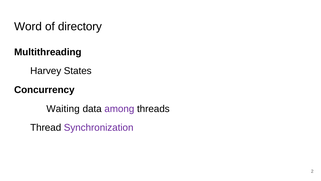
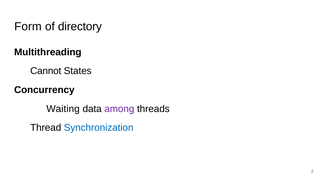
Word: Word -> Form
Harvey: Harvey -> Cannot
Synchronization colour: purple -> blue
